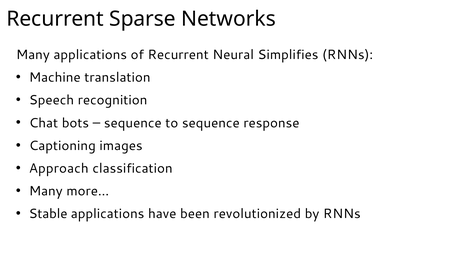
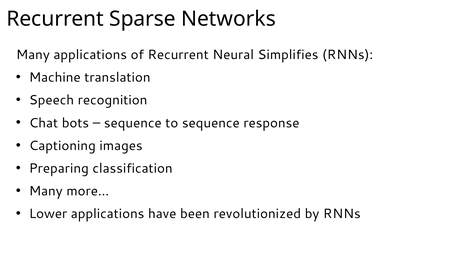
Approach: Approach -> Preparing
Stable: Stable -> Lower
